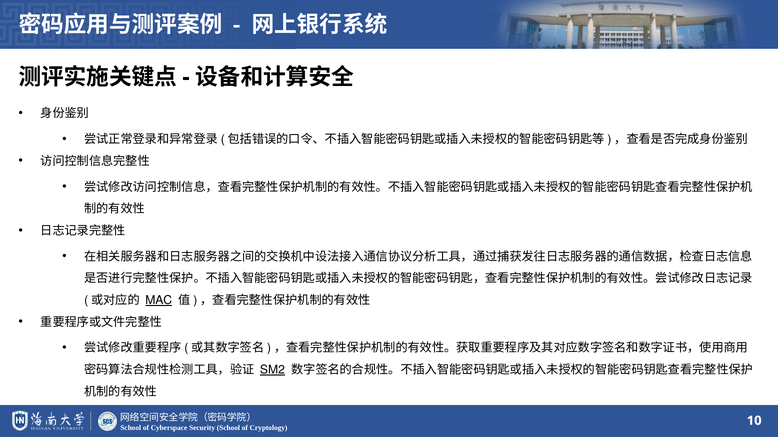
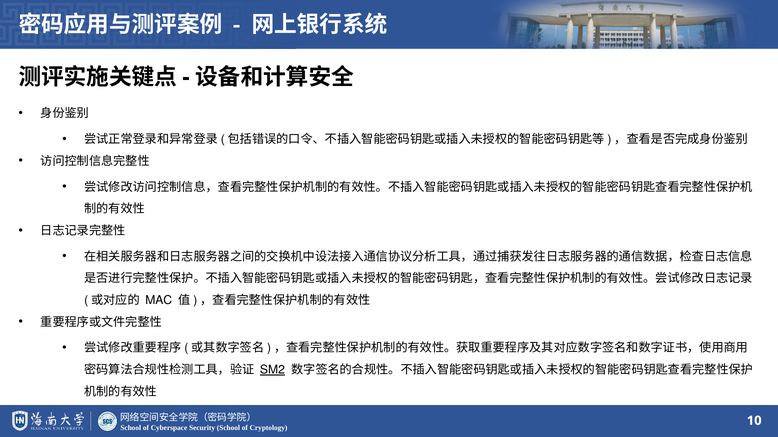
MAC underline: present -> none
